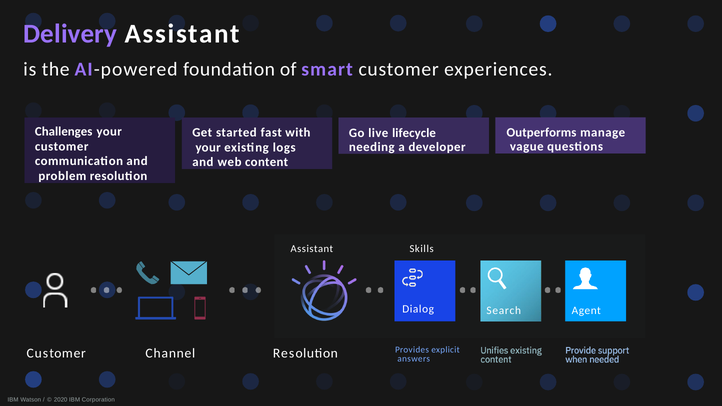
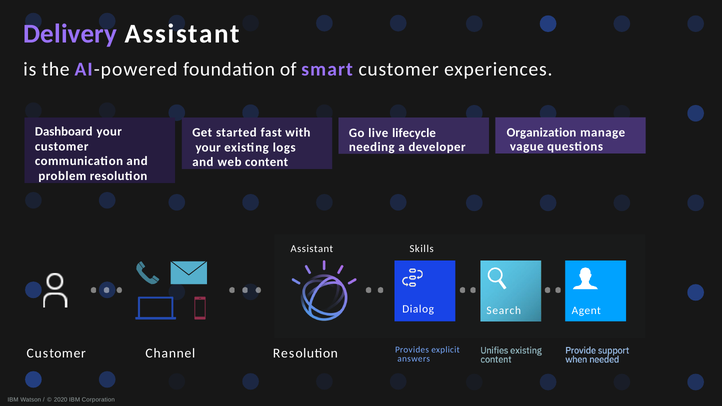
Challenges: Challenges -> Dashboard
Outperforms: Outperforms -> Organization
